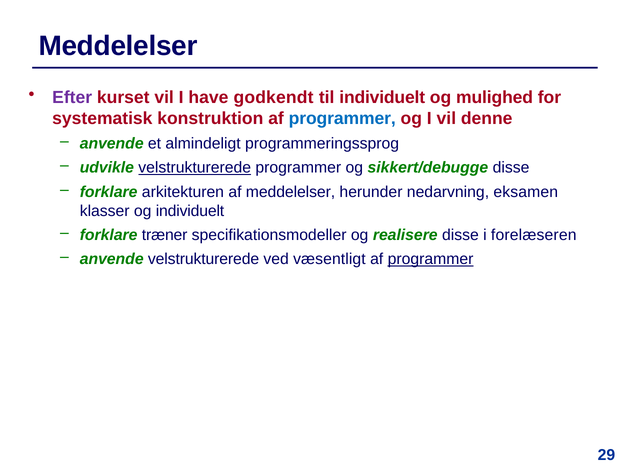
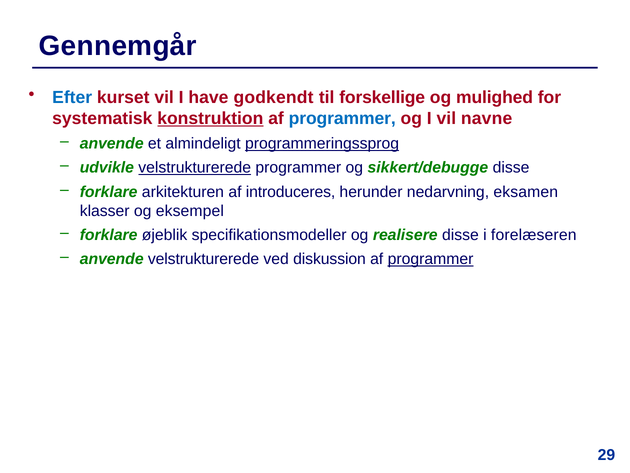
Meddelelser at (118, 46): Meddelelser -> Gennemgår
Efter colour: purple -> blue
til individuelt: individuelt -> forskellige
konstruktion underline: none -> present
denne: denne -> navne
programmeringssprog underline: none -> present
af meddelelser: meddelelser -> introduceres
og individuelt: individuelt -> eksempel
træner: træner -> øjeblik
væsentligt: væsentligt -> diskussion
